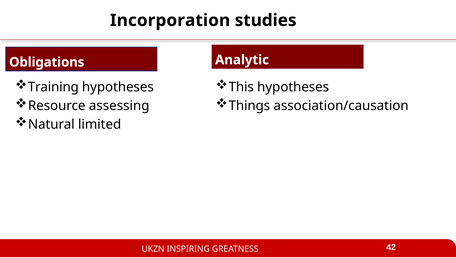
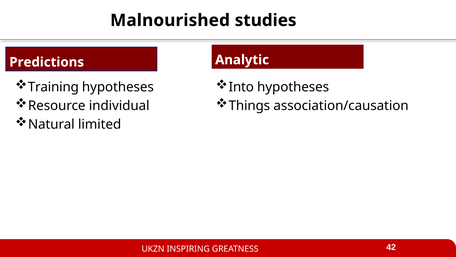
Incorporation: Incorporation -> Malnourished
Obligations: Obligations -> Predictions
This: This -> Into
assessing: assessing -> individual
